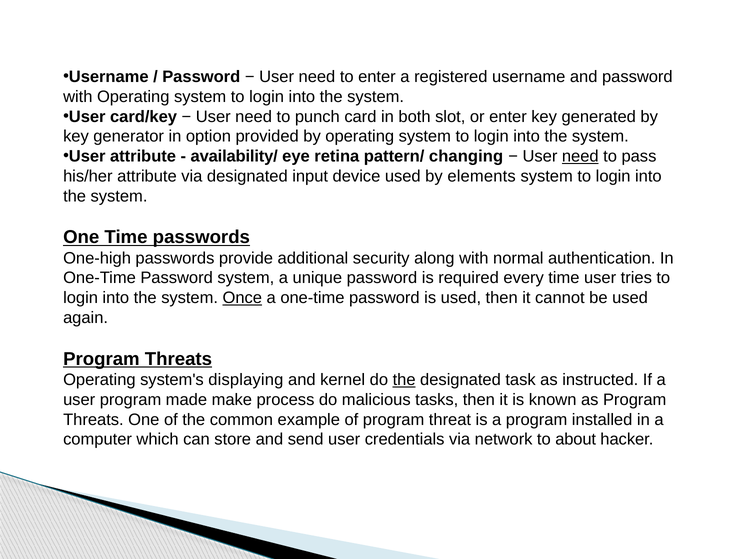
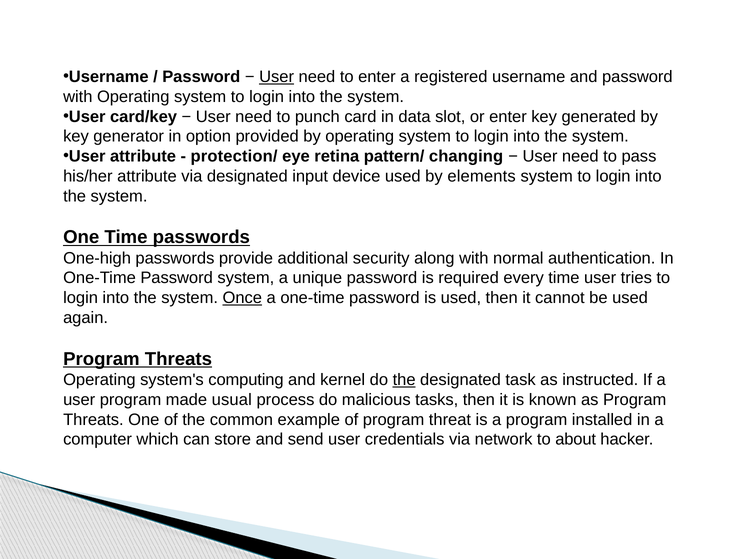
User at (277, 77) underline: none -> present
both: both -> data
availability/: availability/ -> protection/
need at (580, 156) underline: present -> none
displaying: displaying -> computing
make: make -> usual
